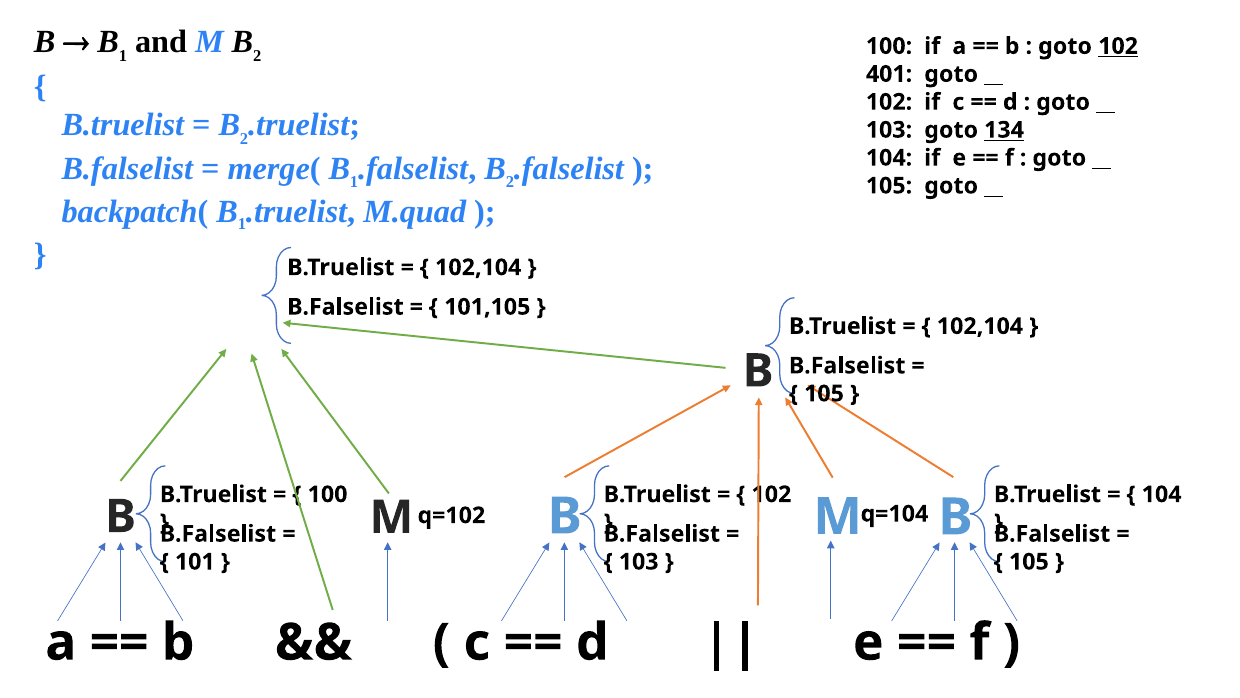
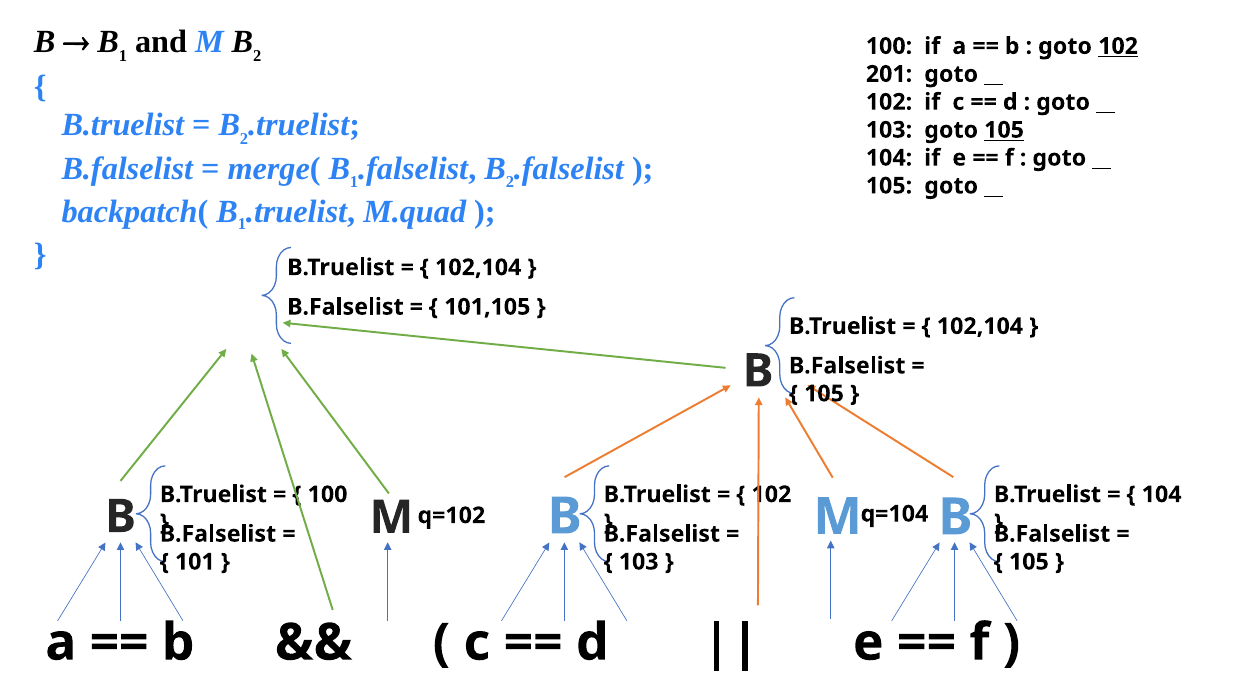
401: 401 -> 201
goto 134: 134 -> 105
